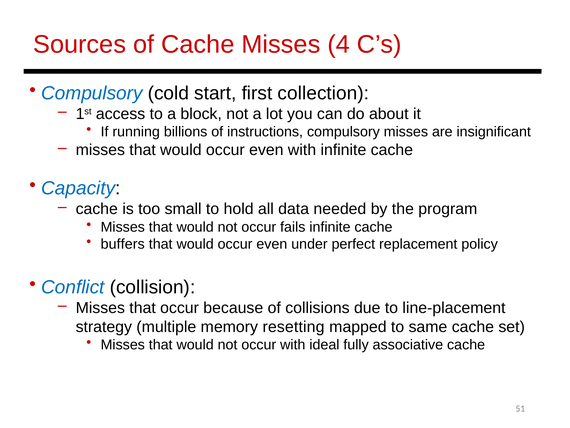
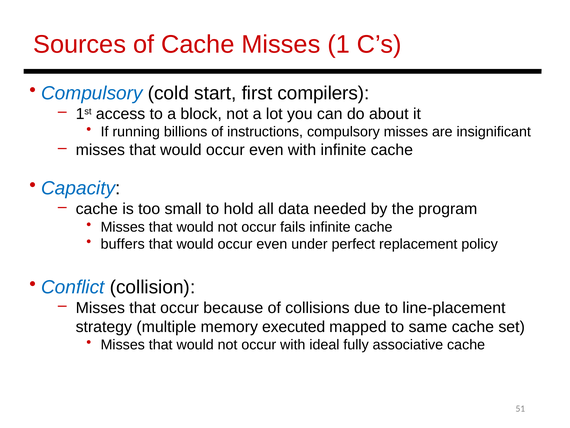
4: 4 -> 1
collection: collection -> compilers
resetting: resetting -> executed
